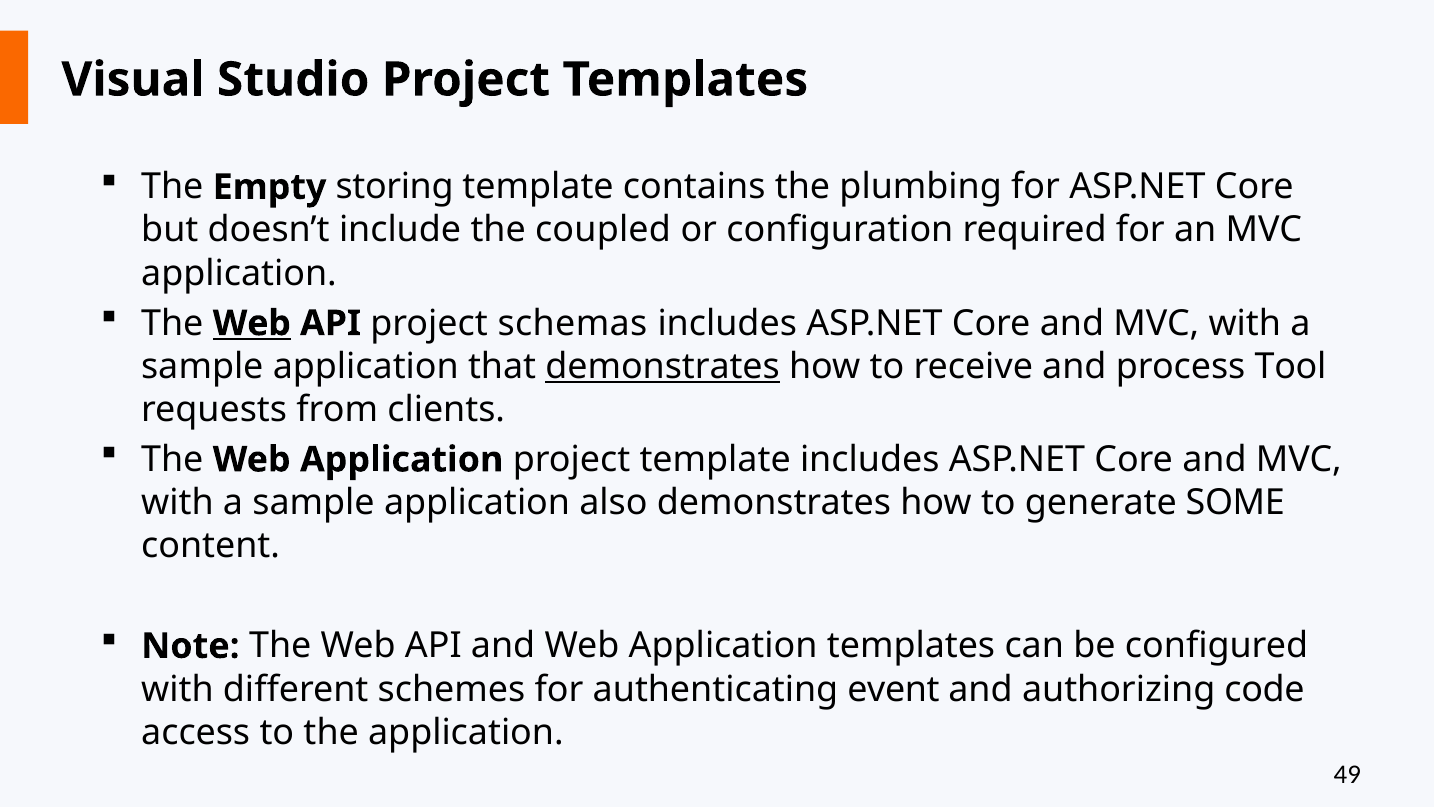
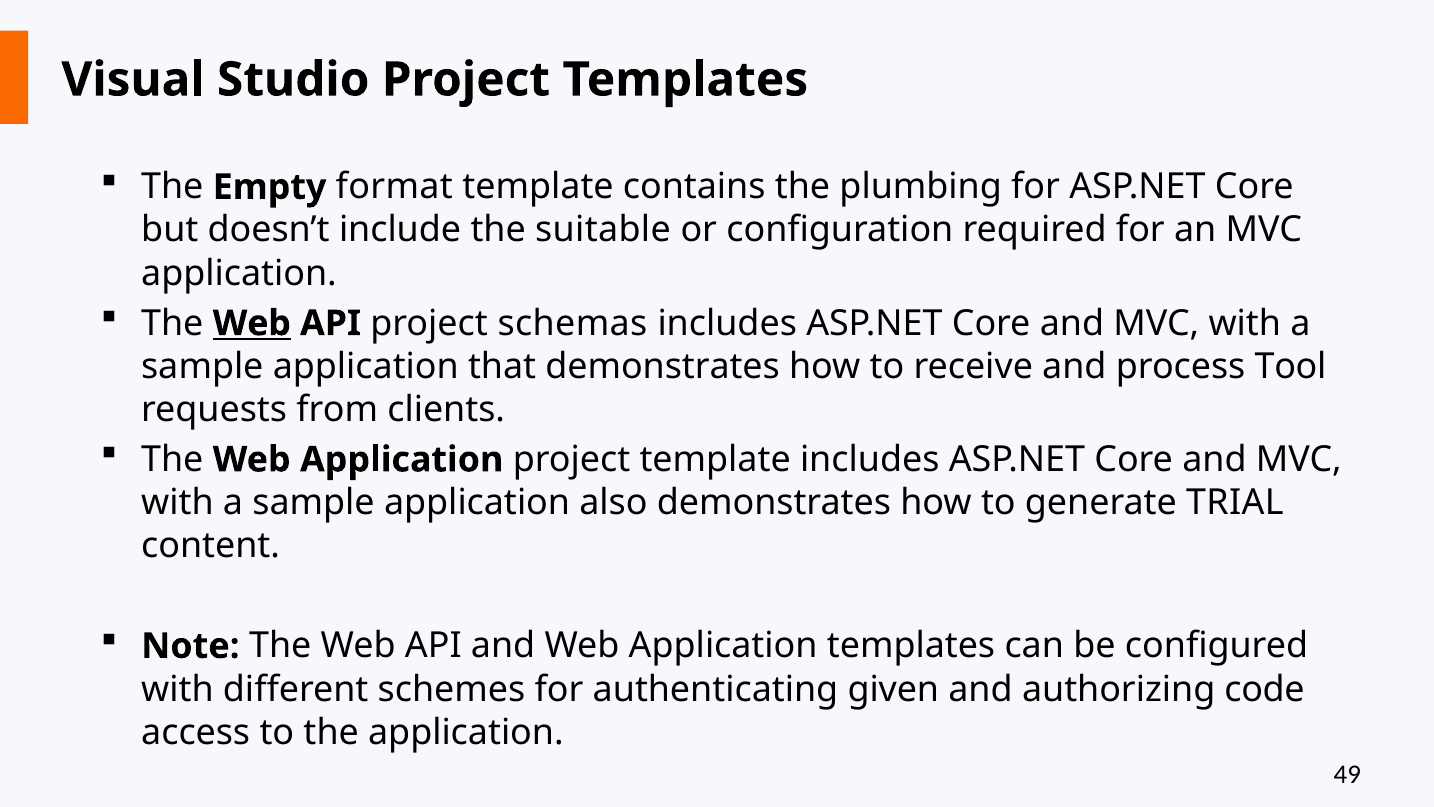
storing: storing -> format
coupled: coupled -> suitable
demonstrates at (663, 366) underline: present -> none
SOME: SOME -> TRIAL
event: event -> given
